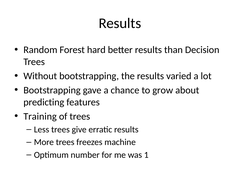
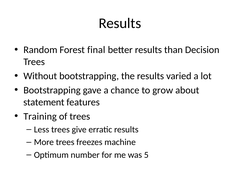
hard: hard -> final
predicting: predicting -> statement
1: 1 -> 5
